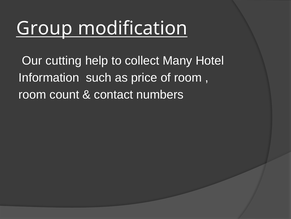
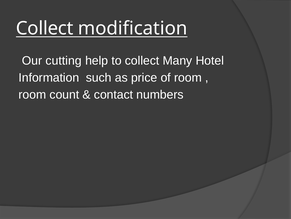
Group at (44, 28): Group -> Collect
